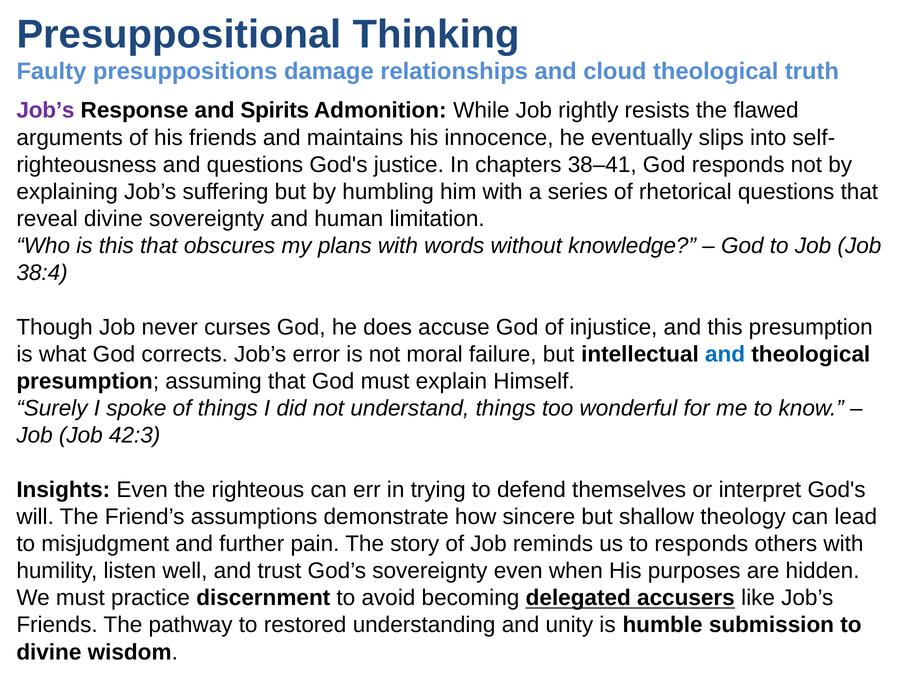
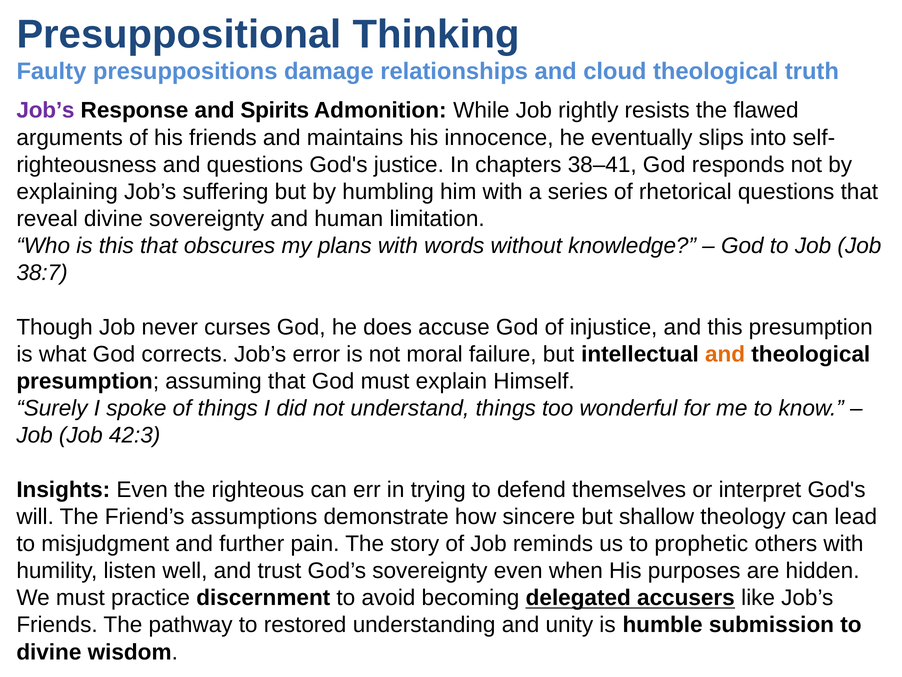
38:4: 38:4 -> 38:7
and at (725, 354) colour: blue -> orange
to responds: responds -> prophetic
